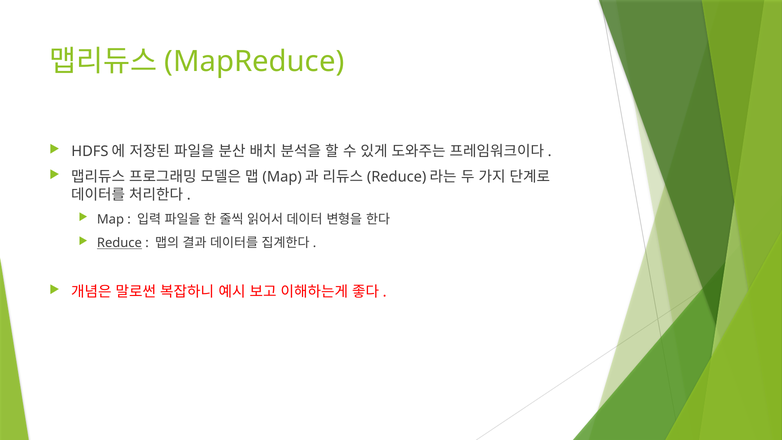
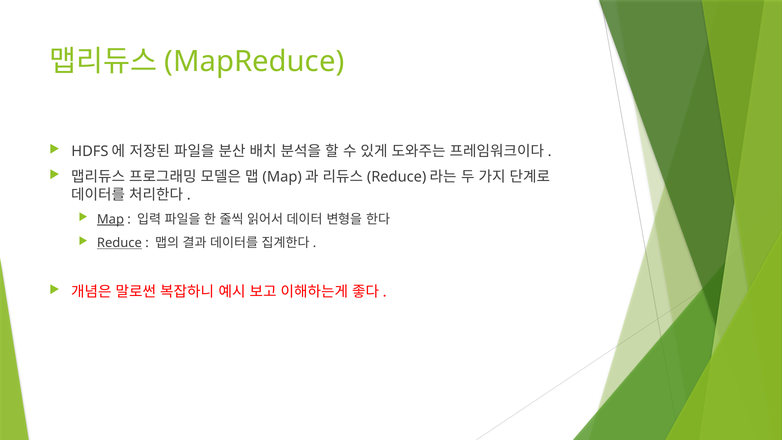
Map underline: none -> present
